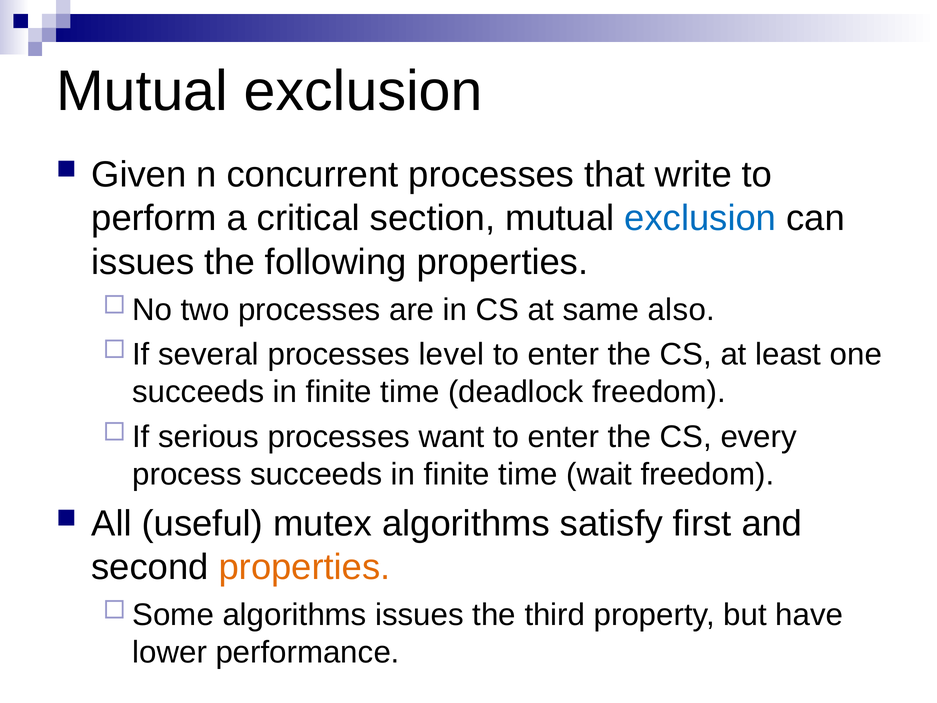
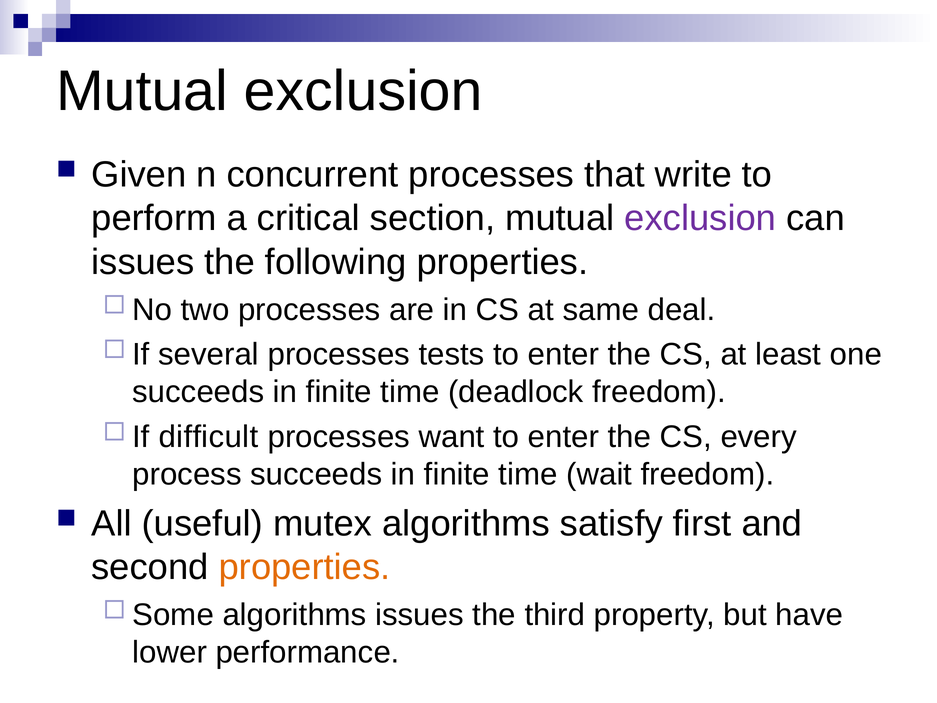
exclusion at (700, 218) colour: blue -> purple
also: also -> deal
level: level -> tests
serious: serious -> difficult
